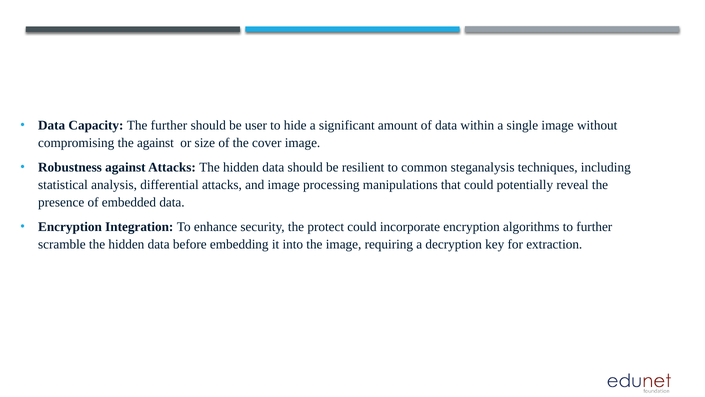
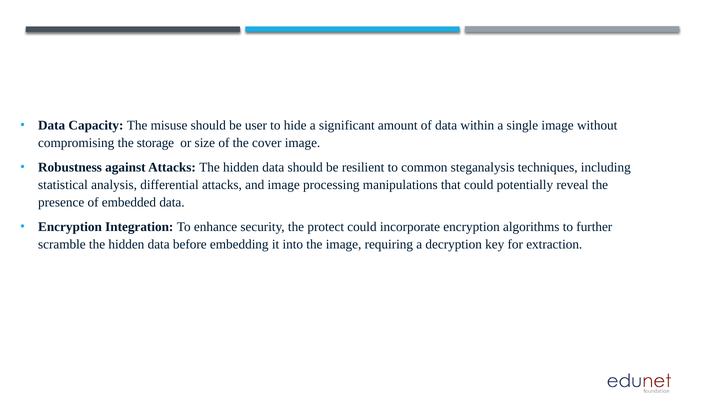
The further: further -> misuse
the against: against -> storage
